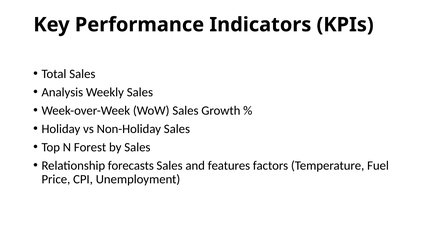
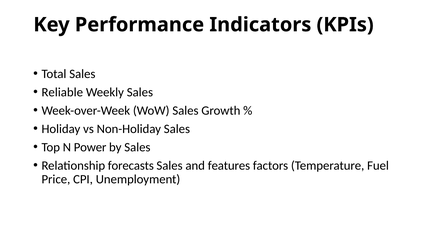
Analysis: Analysis -> Reliable
Forest: Forest -> Power
